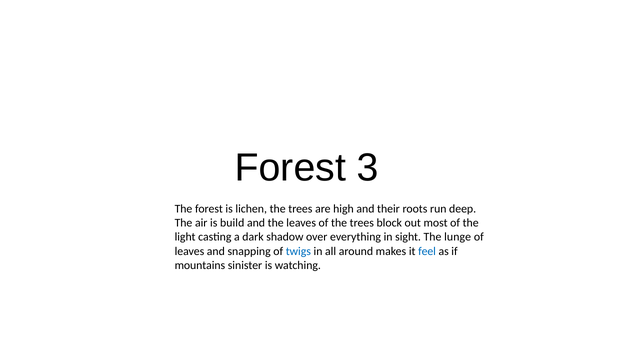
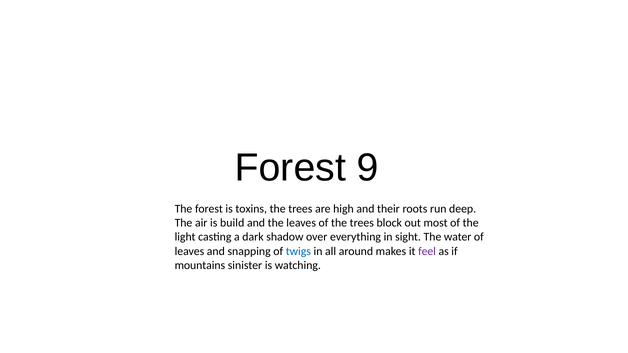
3: 3 -> 9
lichen: lichen -> toxins
lunge: lunge -> water
feel colour: blue -> purple
